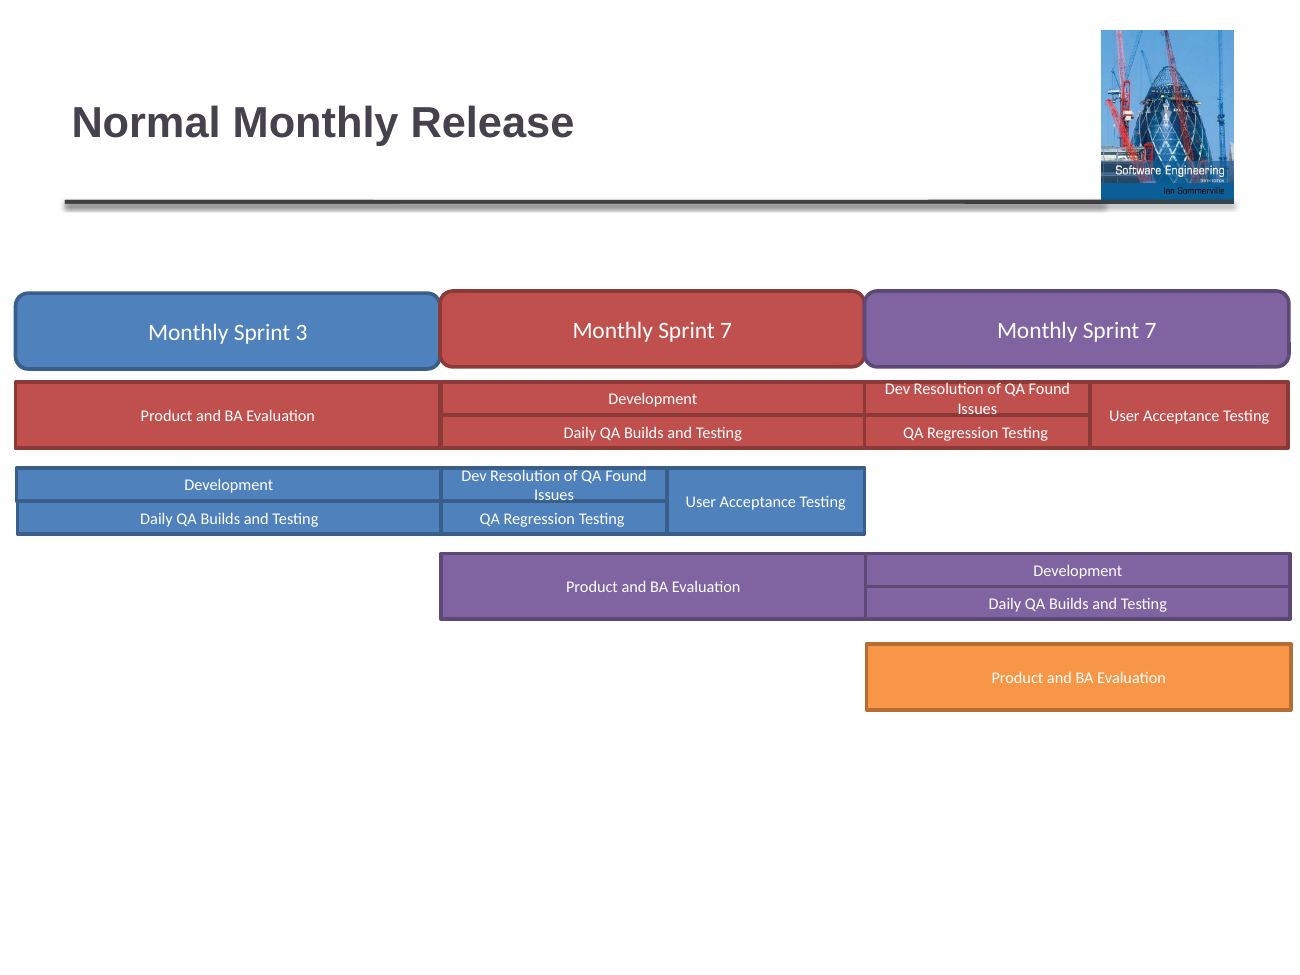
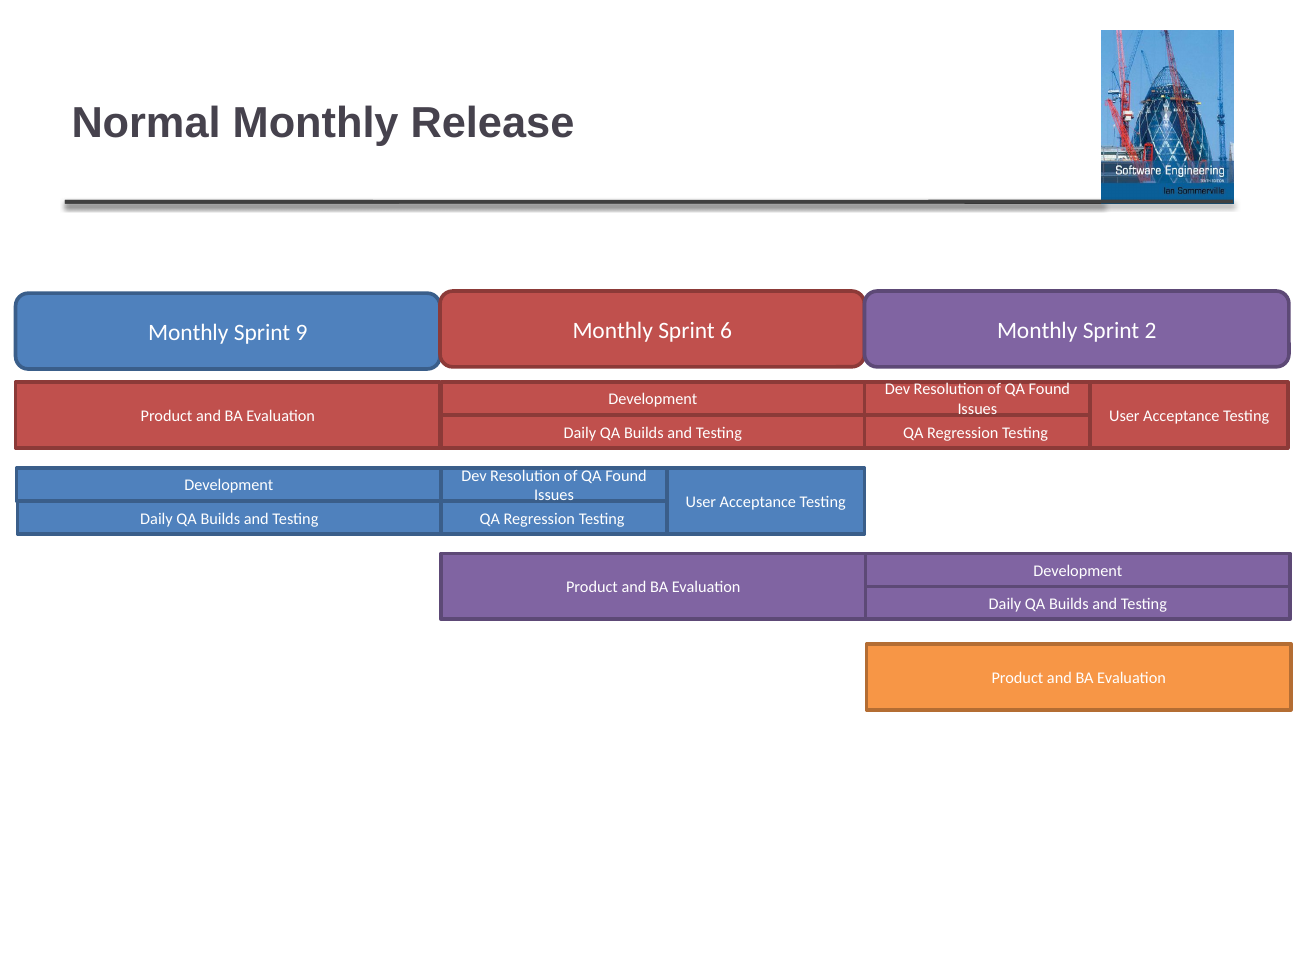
3: 3 -> 9
7 at (726, 331): 7 -> 6
7 at (1151, 331): 7 -> 2
